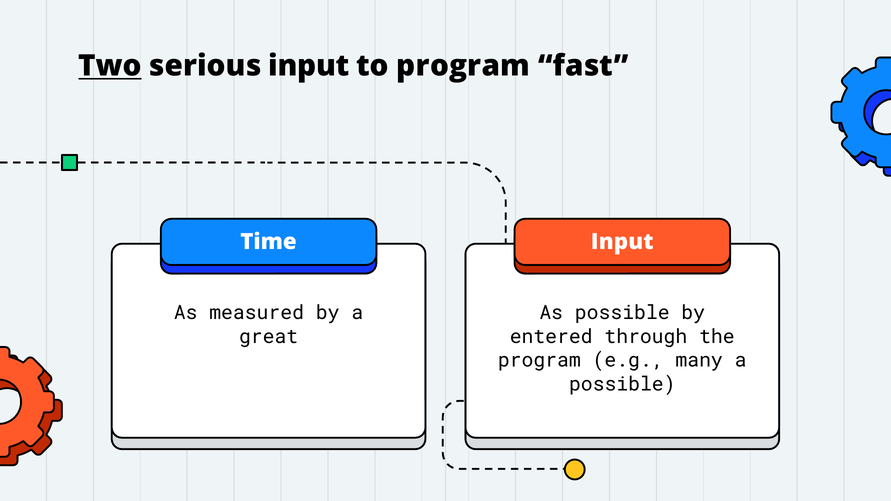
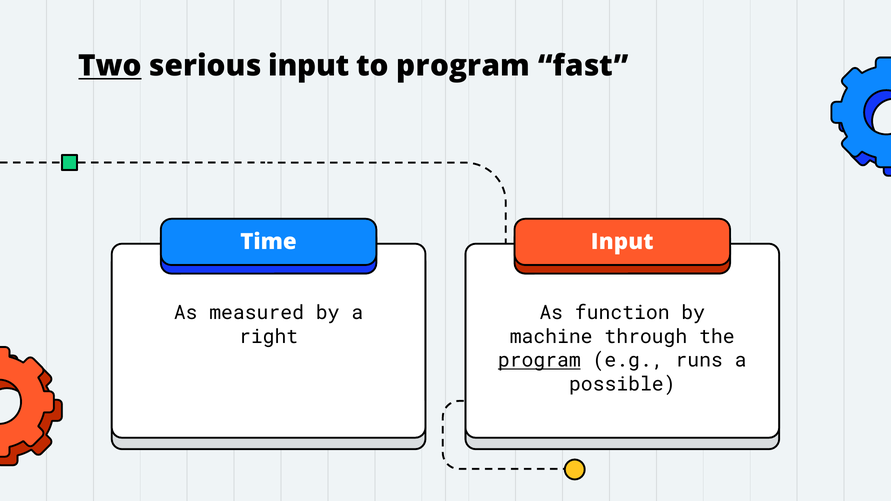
As possible: possible -> function
great: great -> right
entered: entered -> machine
program at (539, 361) underline: none -> present
many: many -> runs
